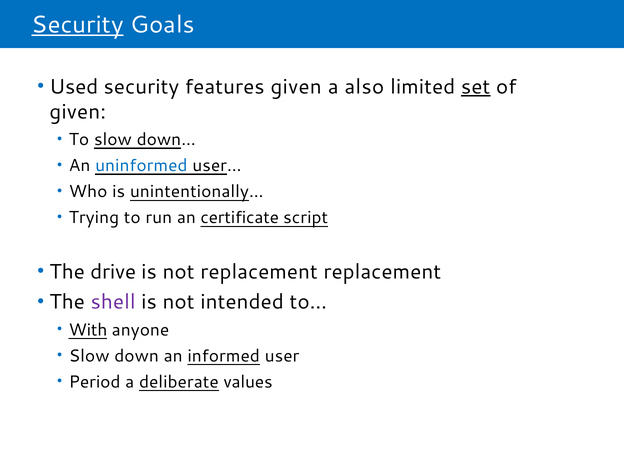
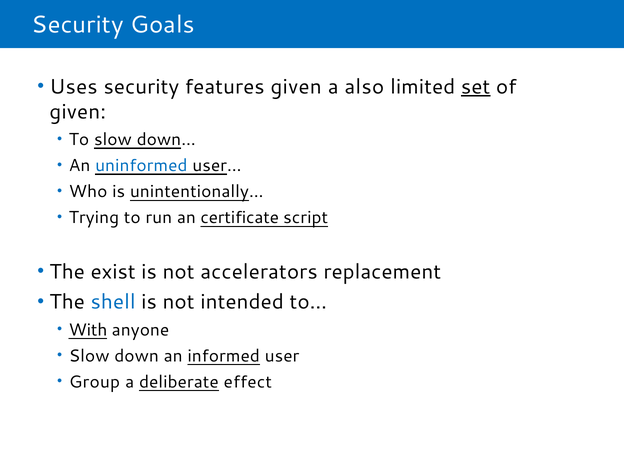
Security at (78, 25) underline: present -> none
Used: Used -> Uses
drive: drive -> exist
not replacement: replacement -> accelerators
shell colour: purple -> blue
Period: Period -> Group
values: values -> effect
